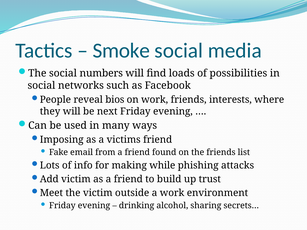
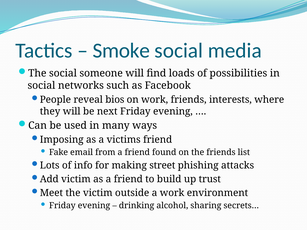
numbers: numbers -> someone
while: while -> street
